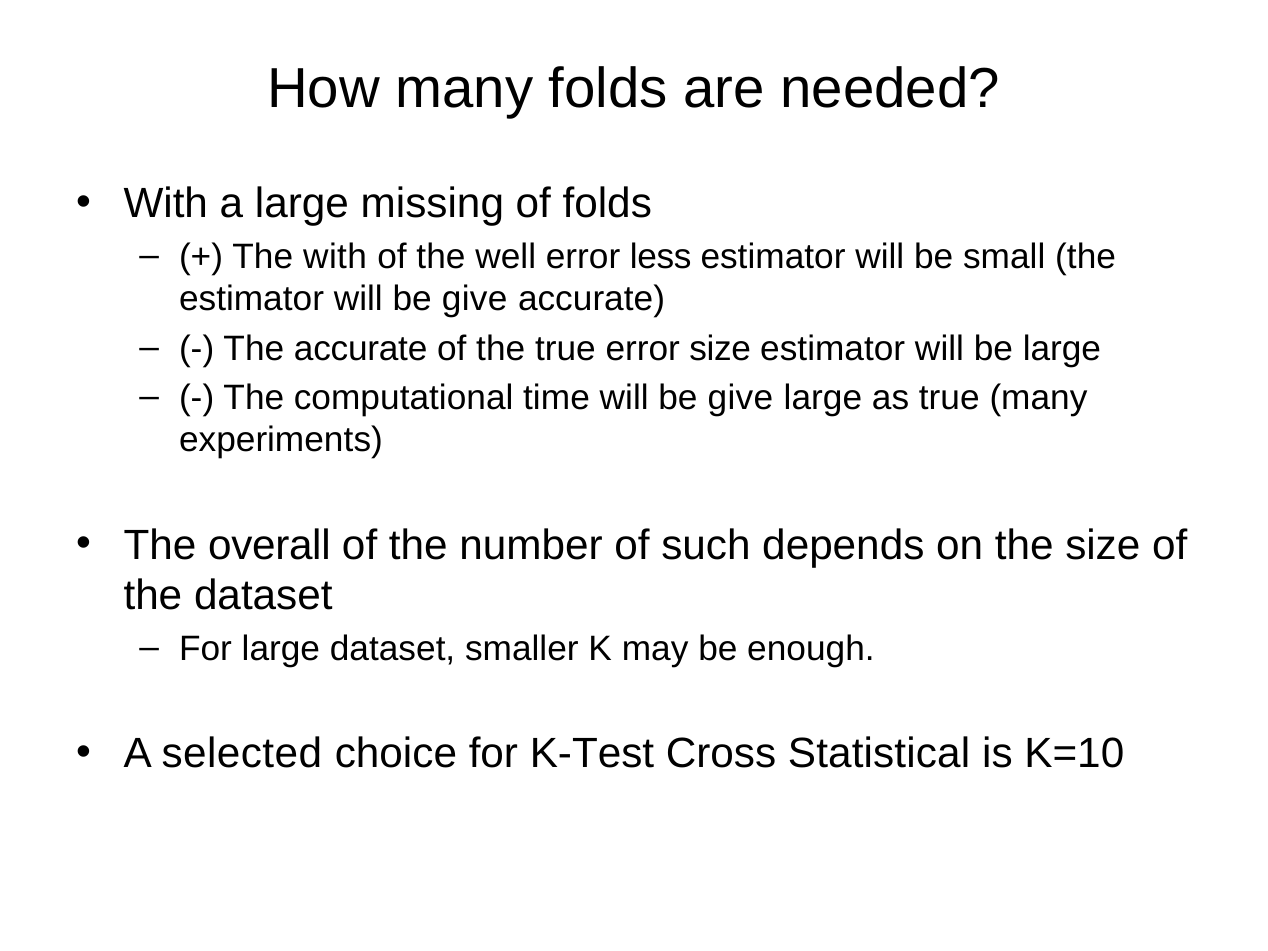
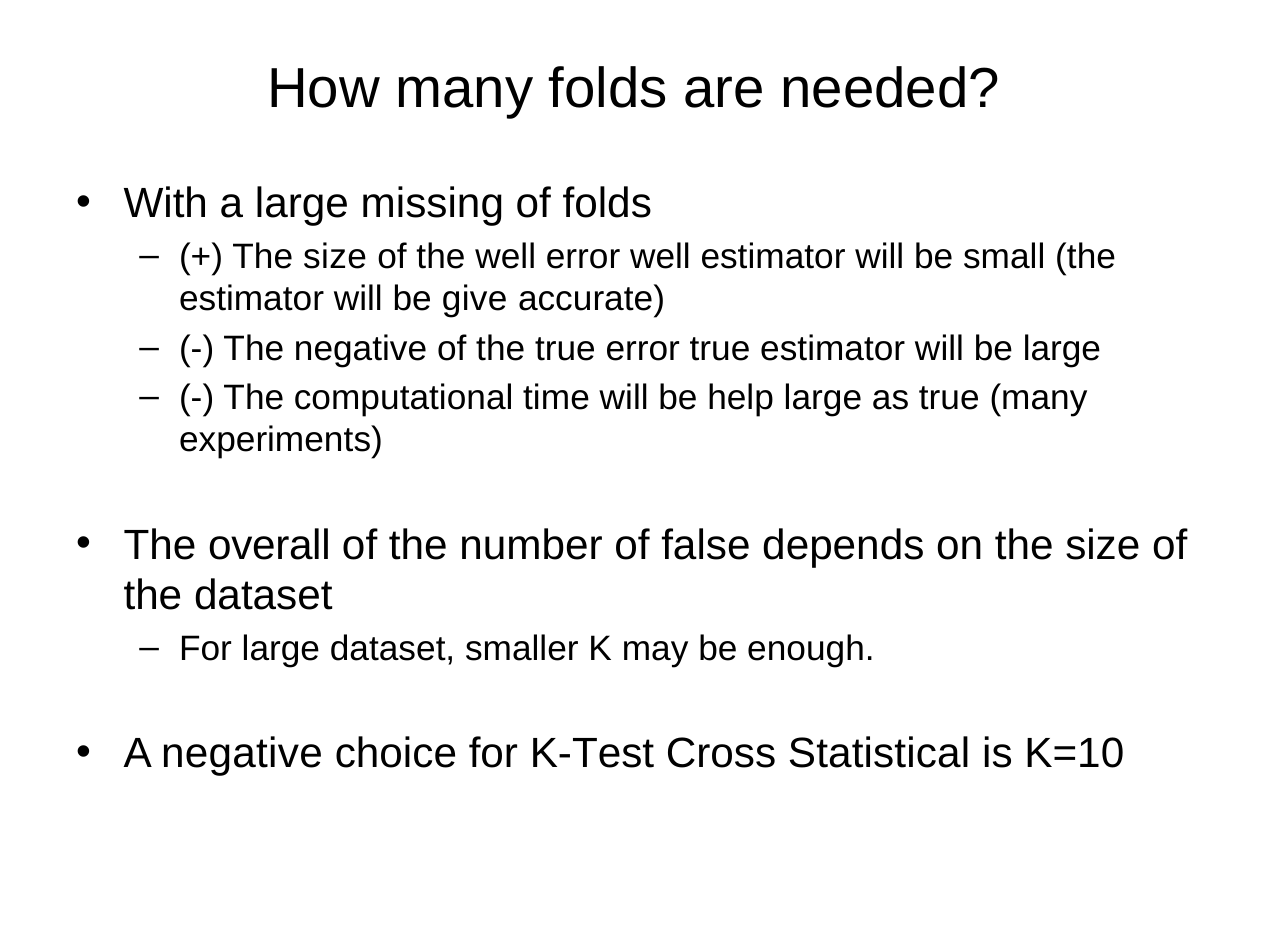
with at (335, 257): with -> size
error less: less -> well
The accurate: accurate -> negative
error size: size -> true
time will be give: give -> help
such: such -> false
A selected: selected -> negative
